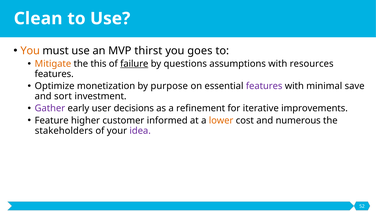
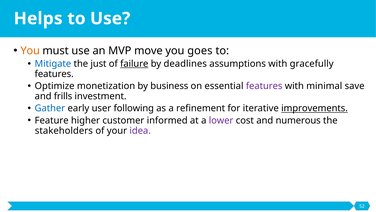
Clean: Clean -> Helps
thirst: thirst -> move
Mitigate colour: orange -> blue
this: this -> just
questions: questions -> deadlines
resources: resources -> gracefully
purpose: purpose -> business
sort: sort -> frills
Gather colour: purple -> blue
decisions: decisions -> following
improvements underline: none -> present
lower colour: orange -> purple
